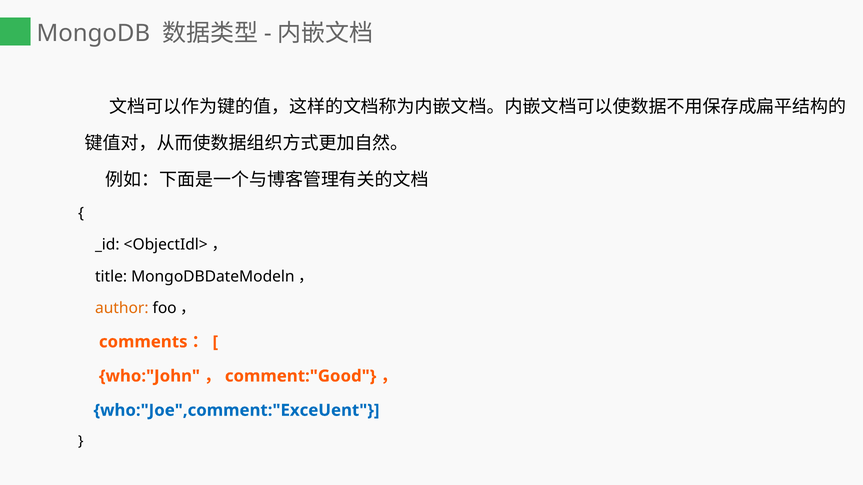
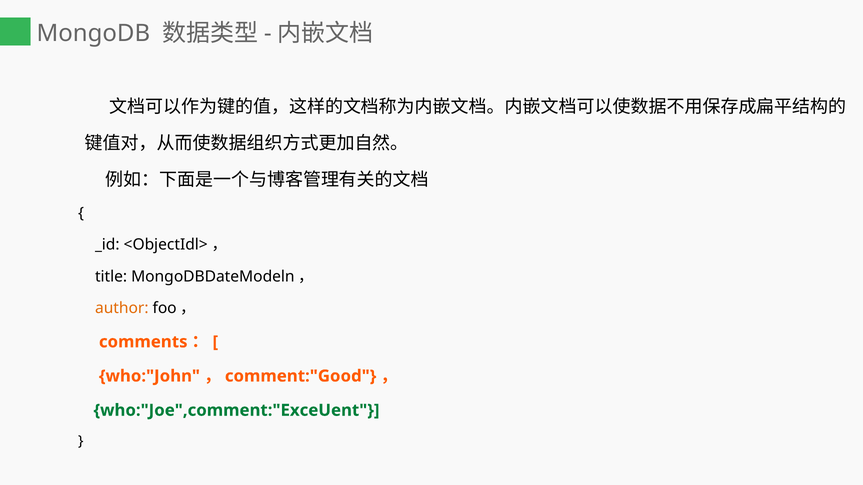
who:"Joe",comment:"ExceUent colour: blue -> green
